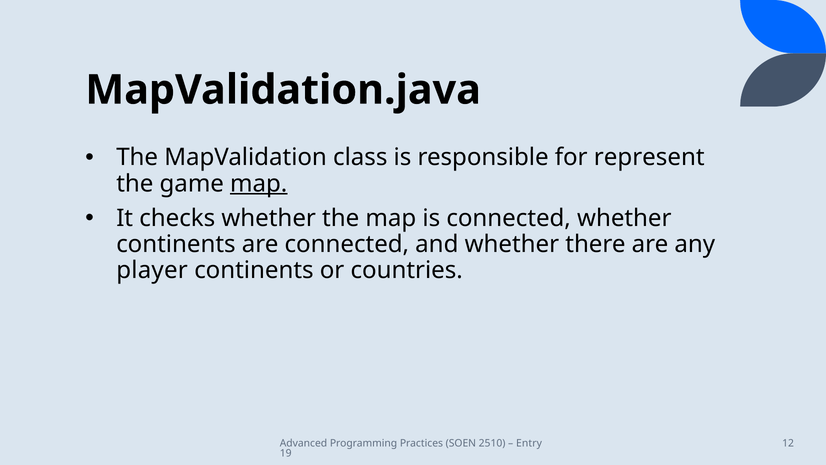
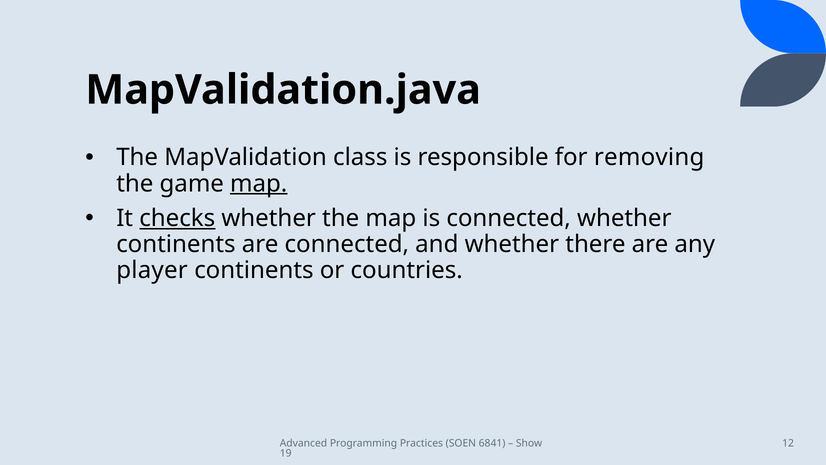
represent: represent -> removing
checks underline: none -> present
2510: 2510 -> 6841
Entry: Entry -> Show
